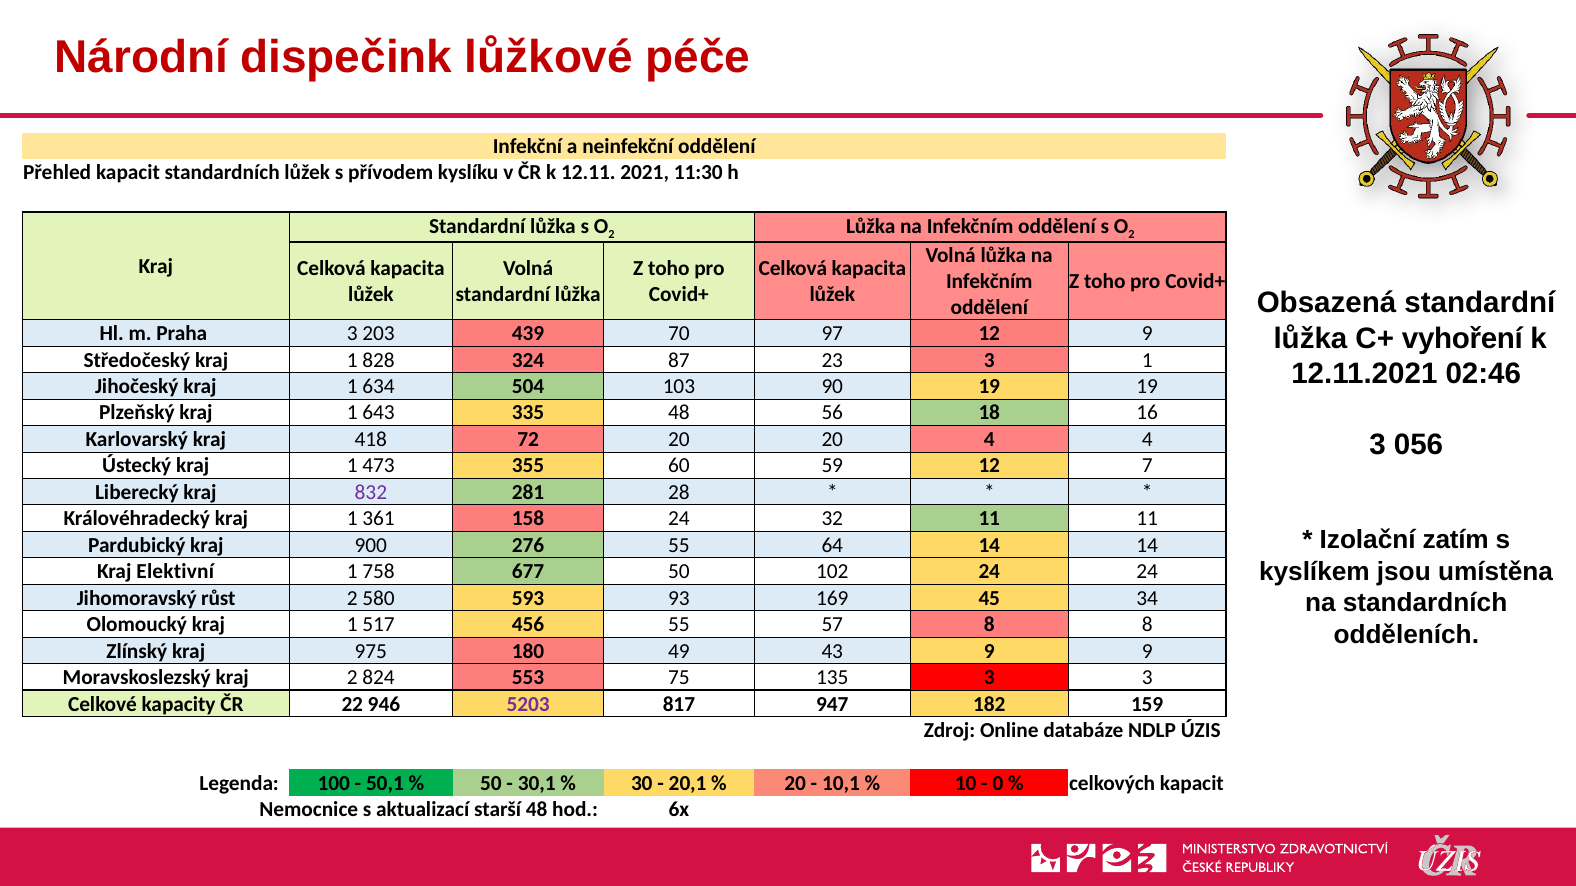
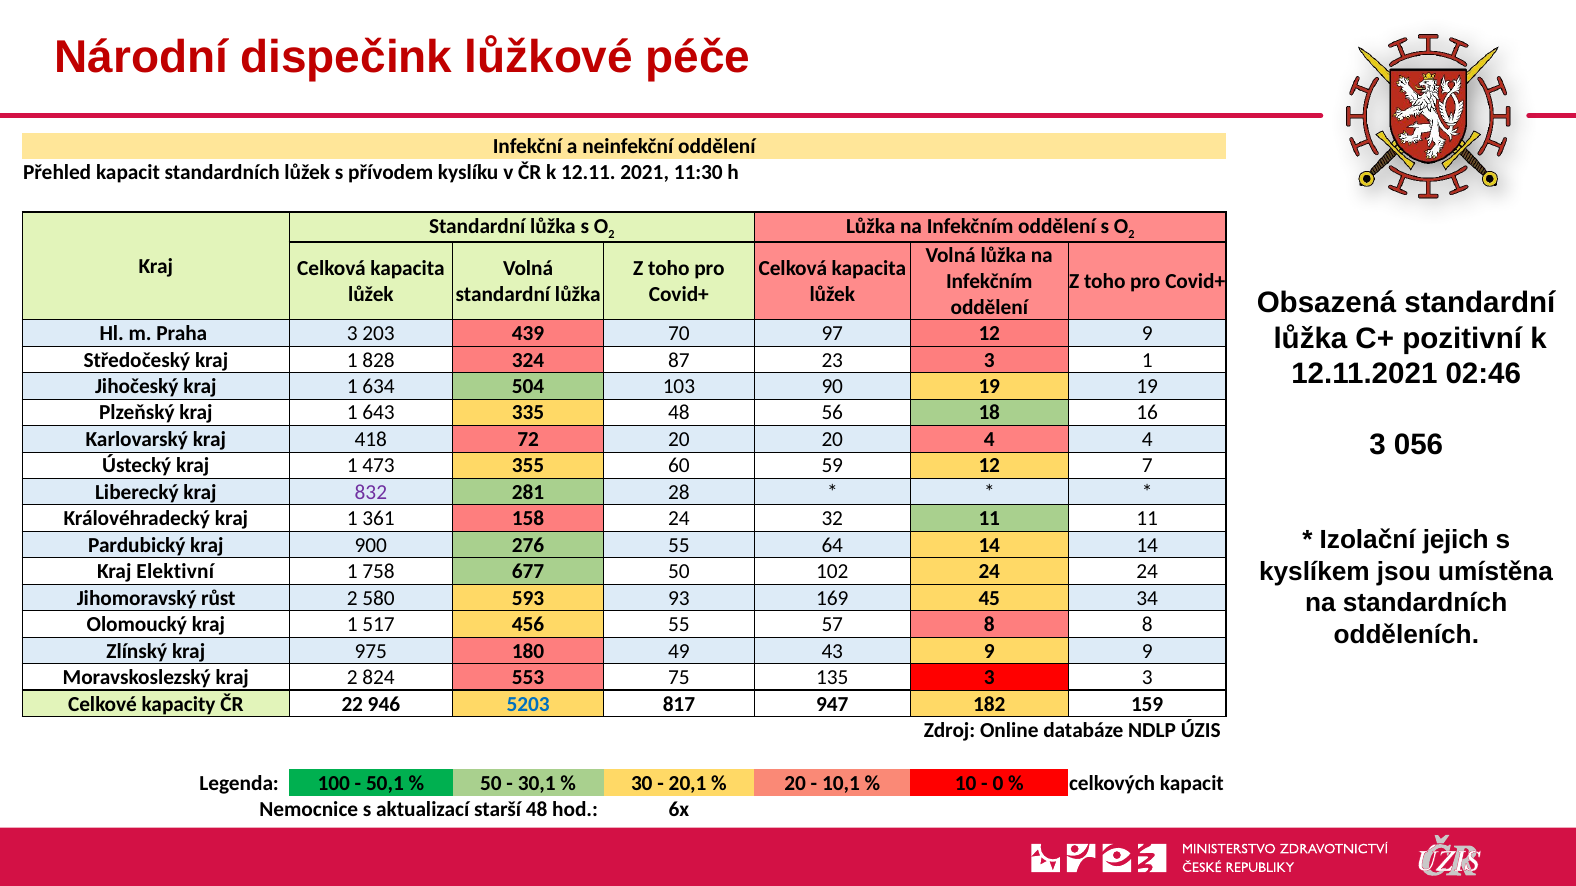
vyhoření: vyhoření -> pozitivní
zatím: zatím -> jejich
5203 colour: purple -> blue
